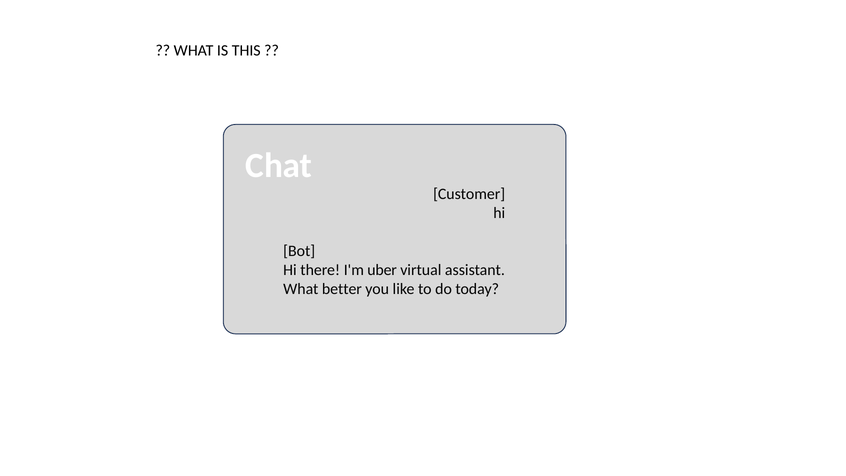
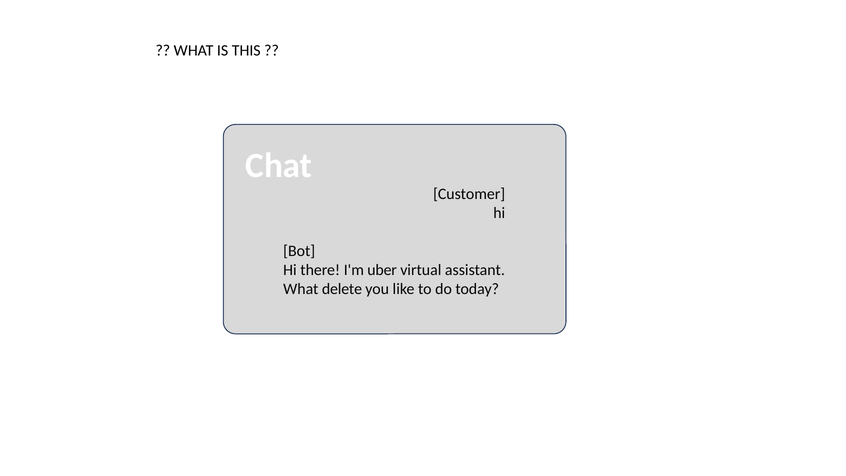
better: better -> delete
